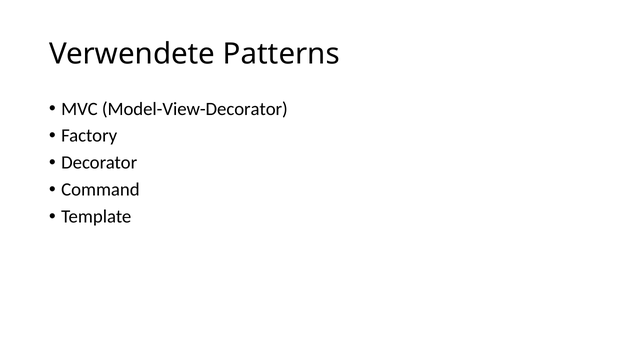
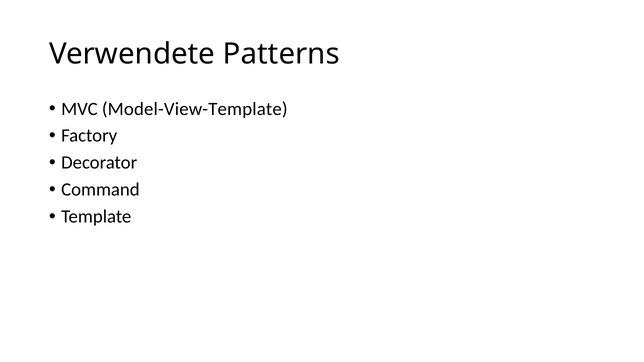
Model-View-Decorator: Model-View-Decorator -> Model-View-Template
